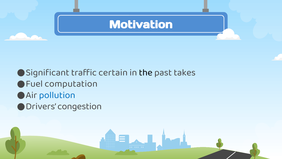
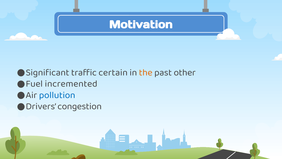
the colour: black -> orange
takes: takes -> other
computation: computation -> incremented
